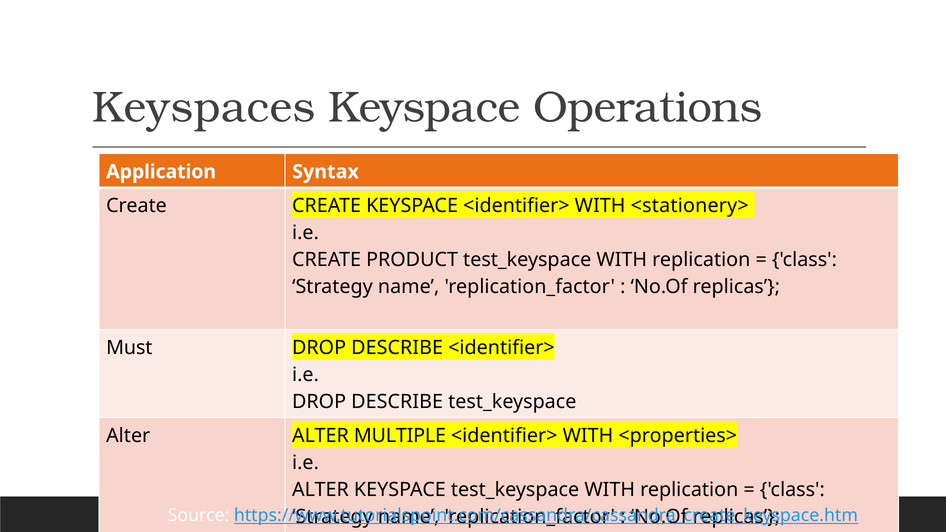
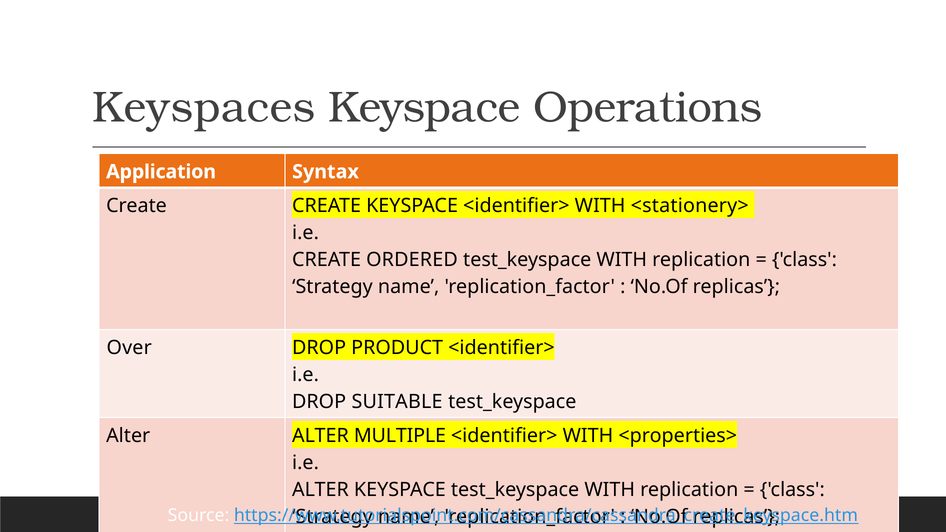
PRODUCT: PRODUCT -> ORDERED
Must: Must -> Over
DESCRIBE at (397, 348): DESCRIBE -> PRODUCT
DESCRIBE at (397, 402): DESCRIBE -> SUITABLE
